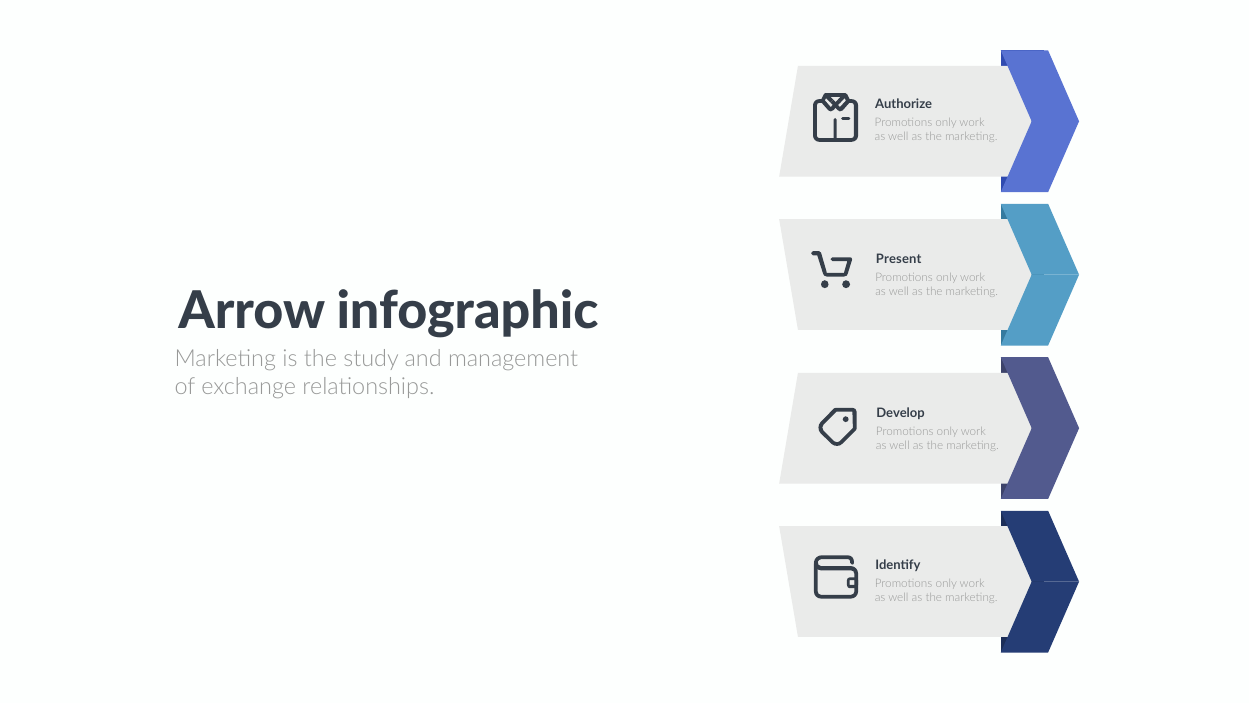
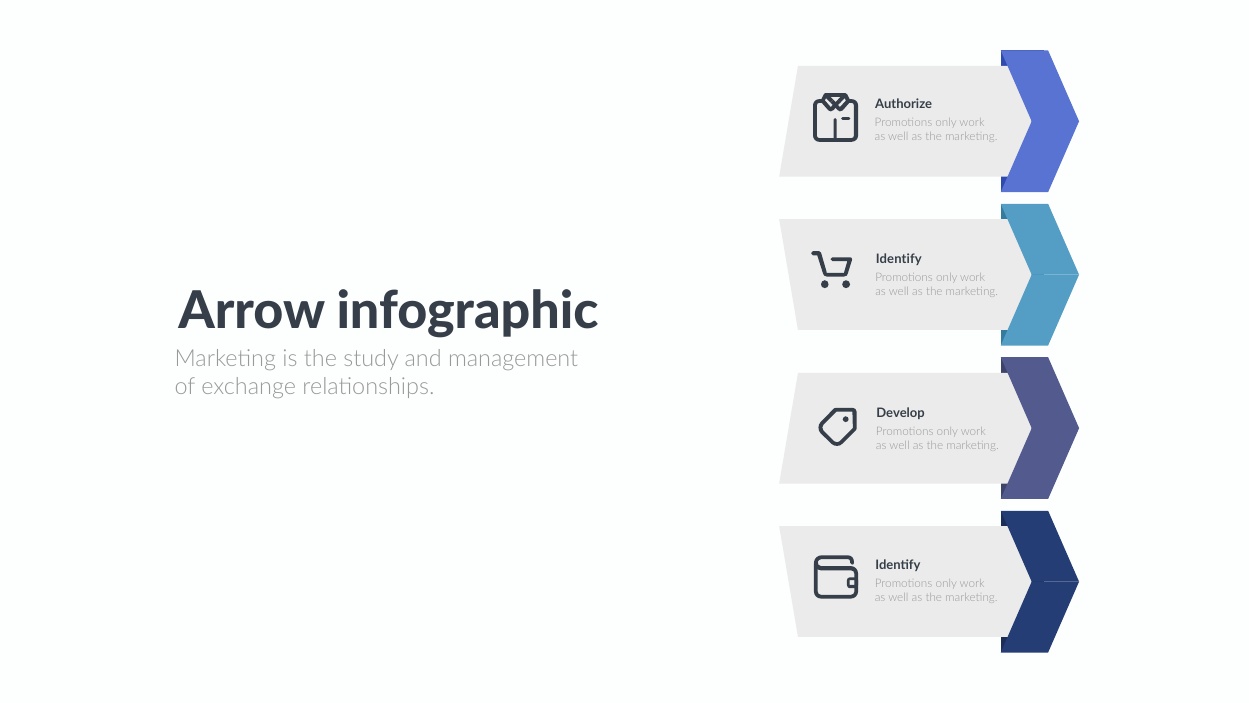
Present at (899, 259): Present -> Identify
